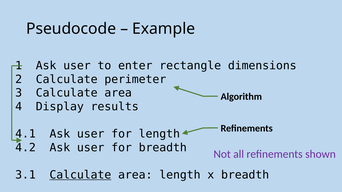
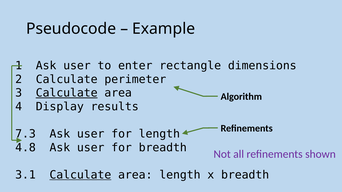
Calculate at (67, 93) underline: none -> present
4.1: 4.1 -> 7.3
4.2: 4.2 -> 4.8
